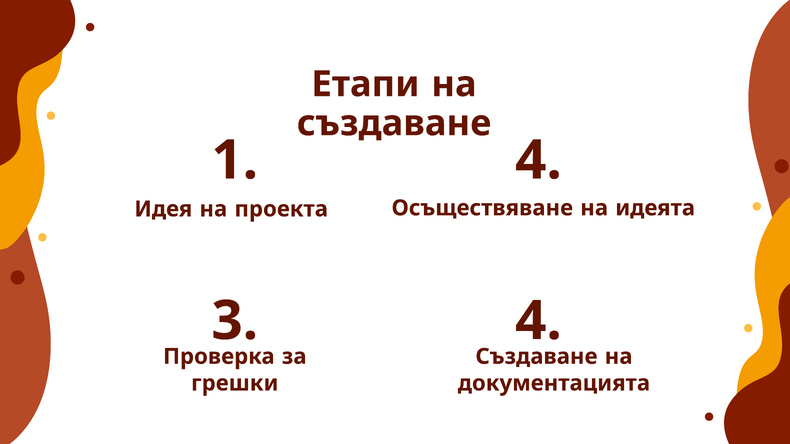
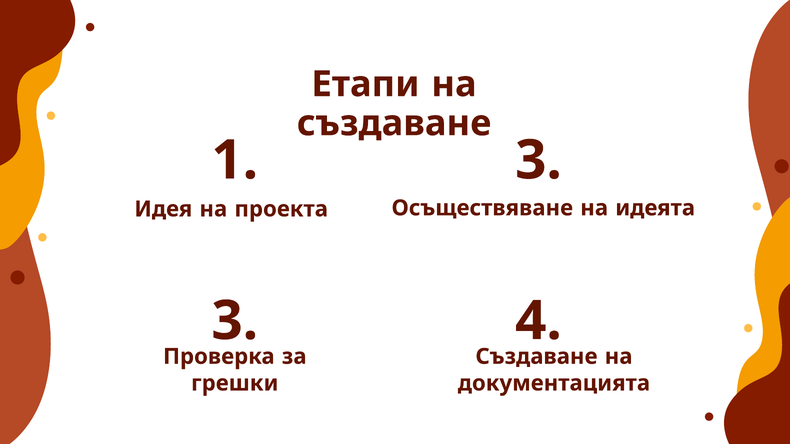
1 4: 4 -> 3
